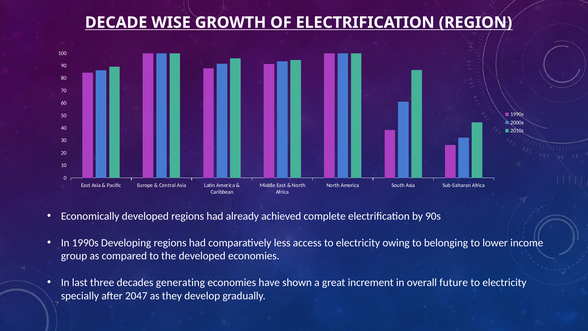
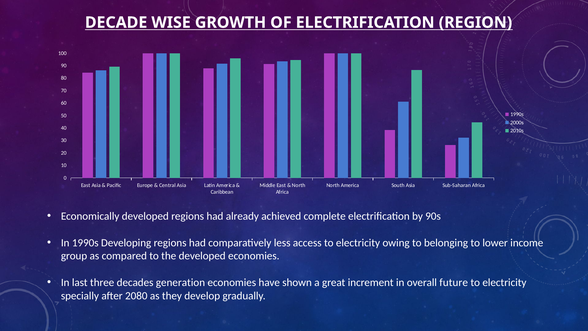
generating: generating -> generation
2047: 2047 -> 2080
